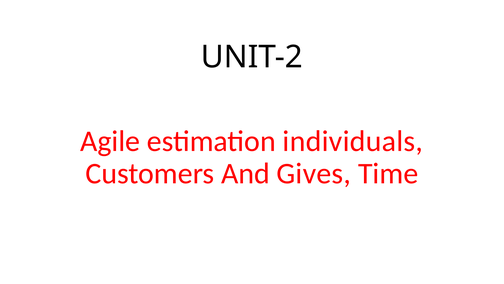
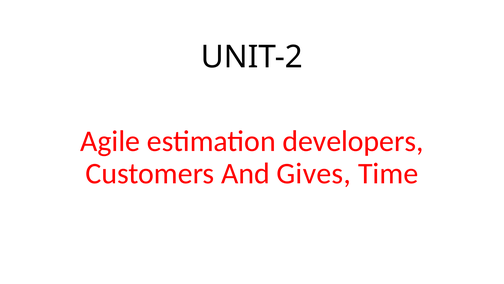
individuals: individuals -> developers
